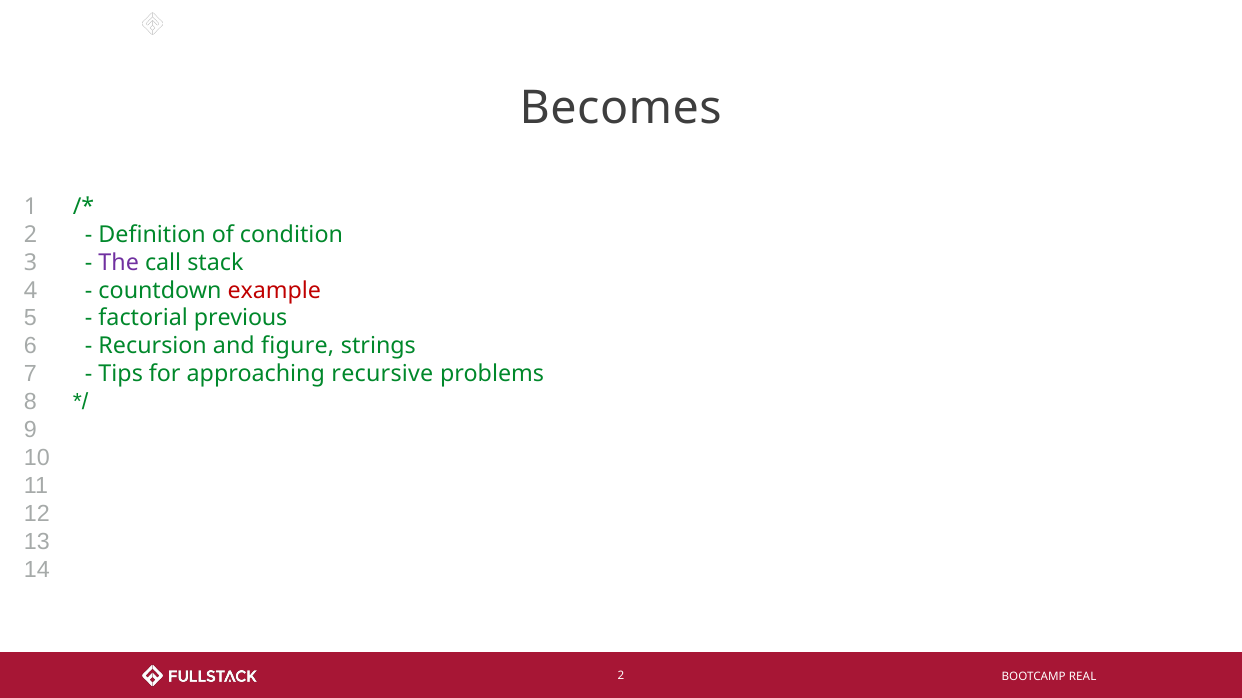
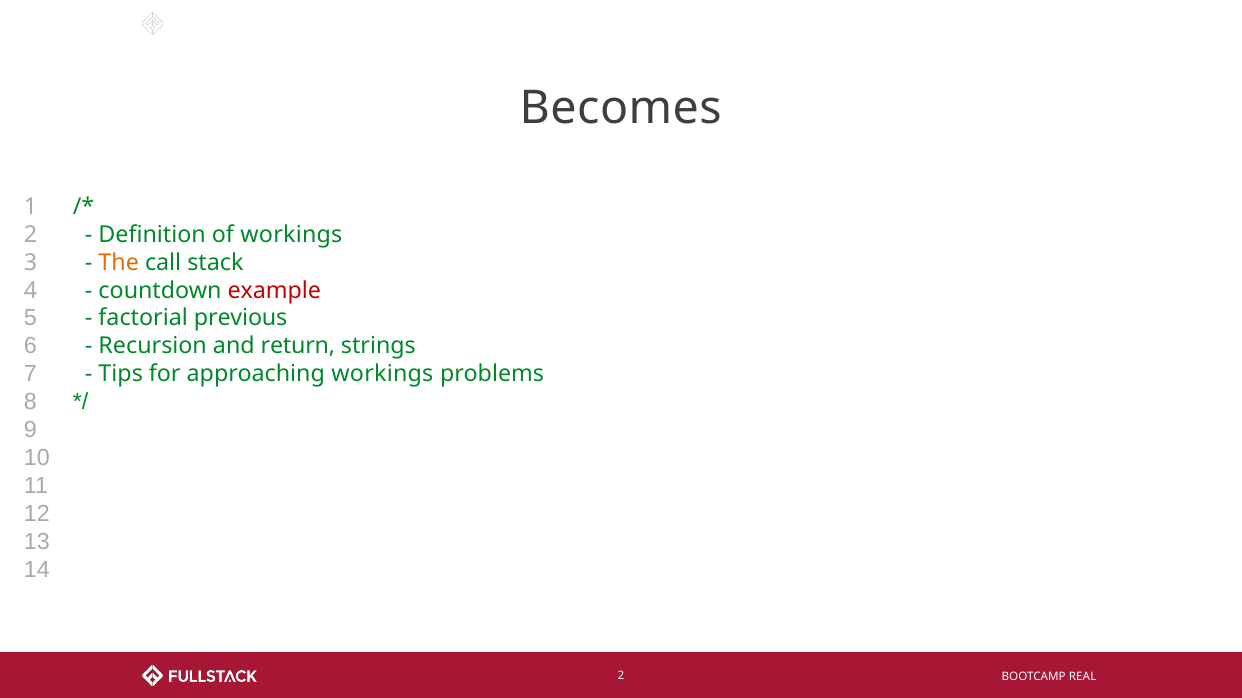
of condition: condition -> workings
The colour: purple -> orange
figure: figure -> return
approaching recursive: recursive -> workings
